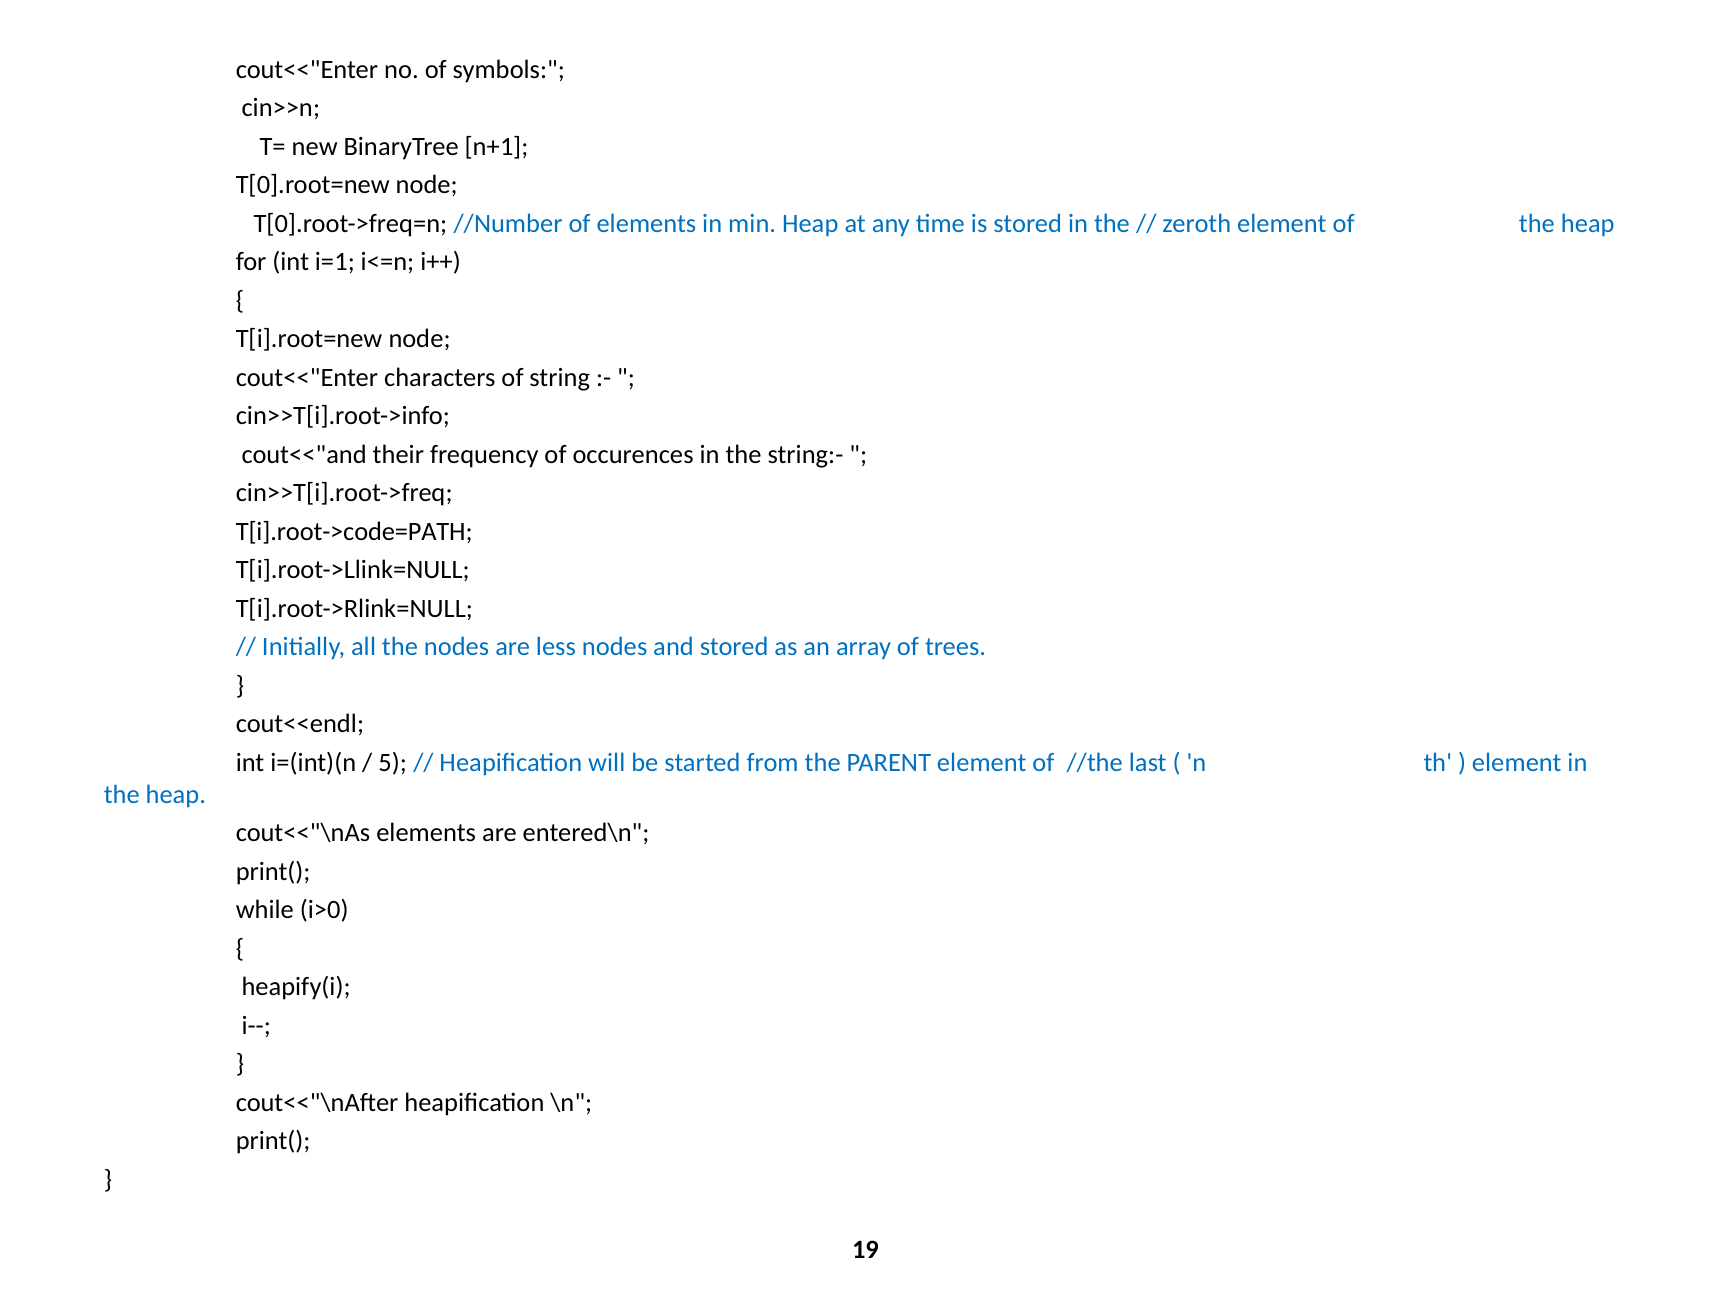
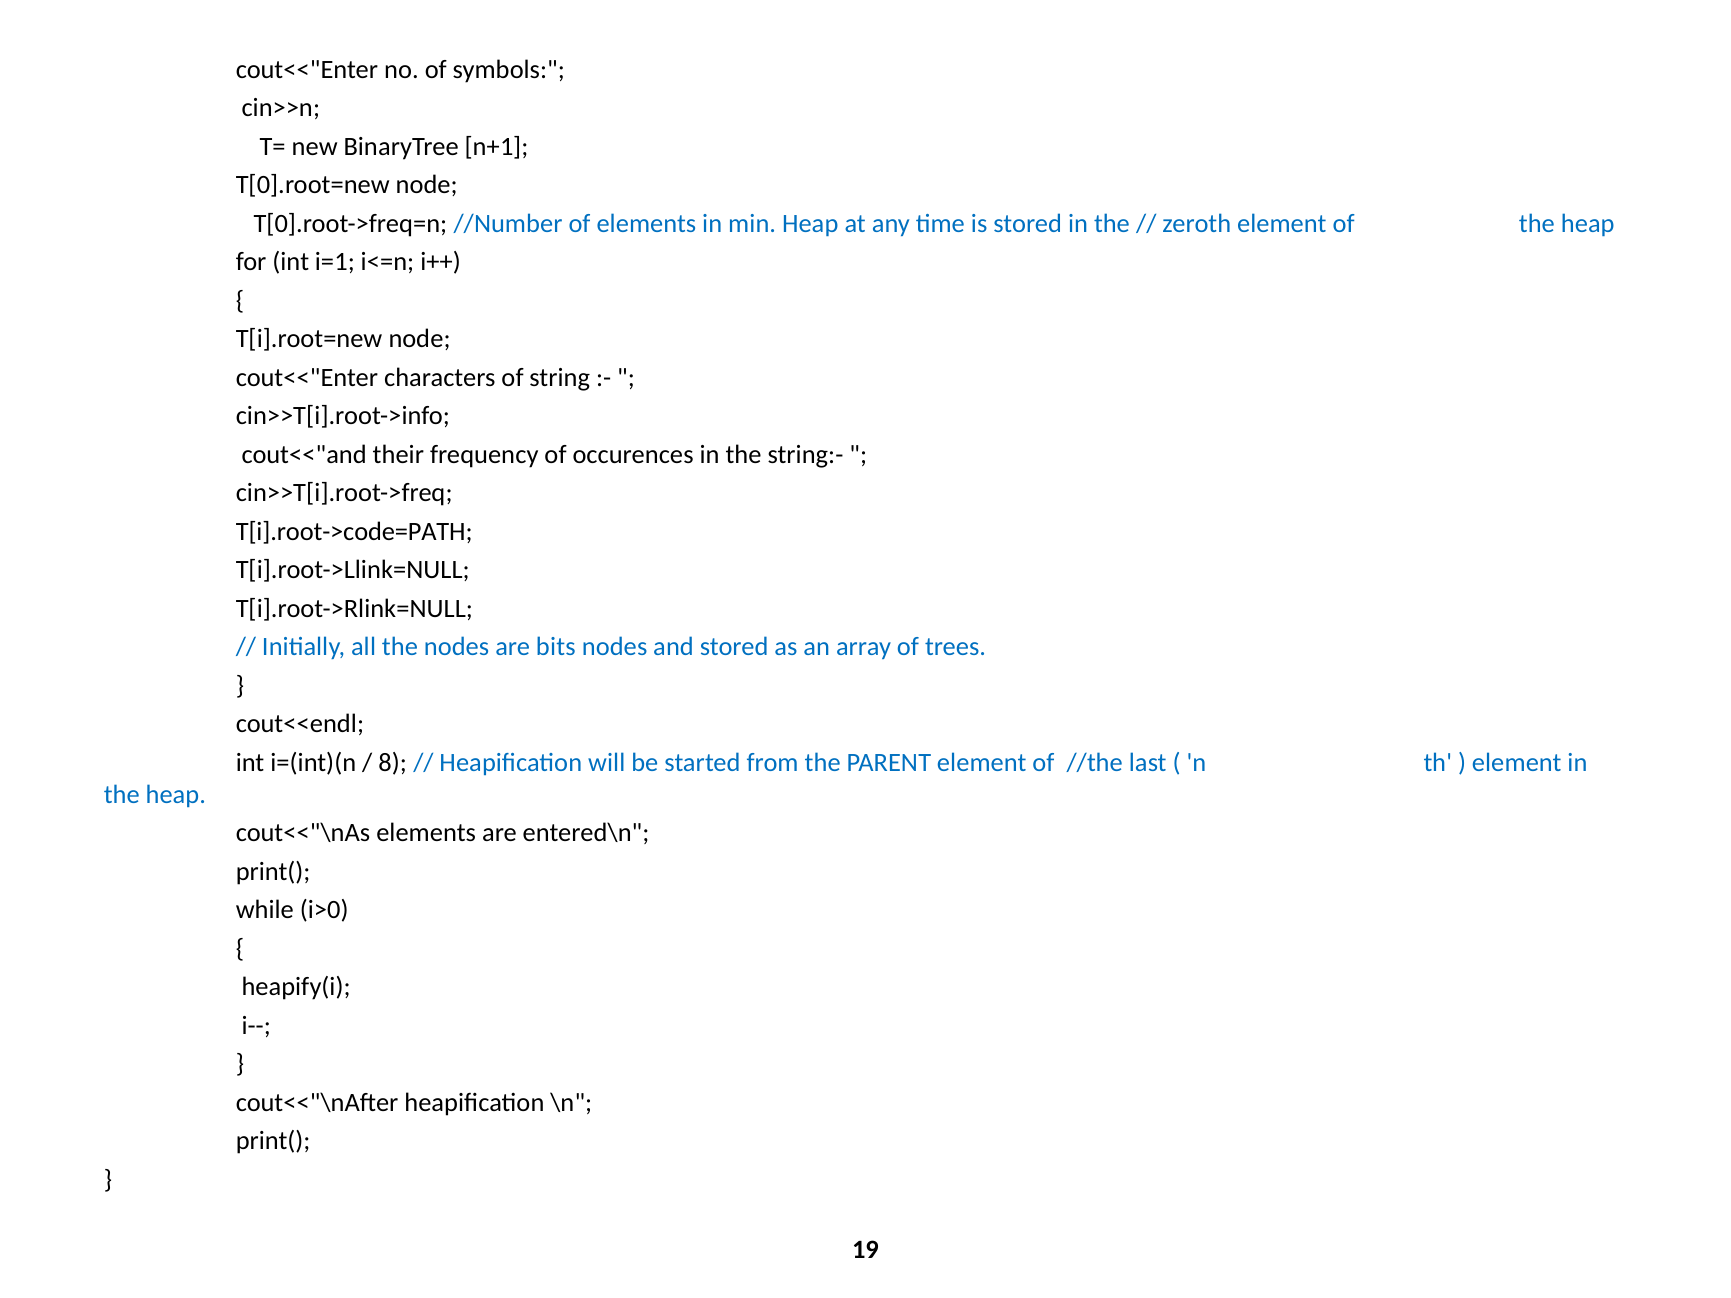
less: less -> bits
5: 5 -> 8
